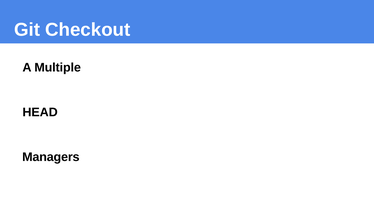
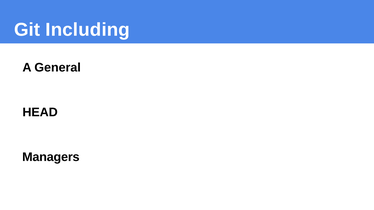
Checkout: Checkout -> Including
Multiple: Multiple -> General
